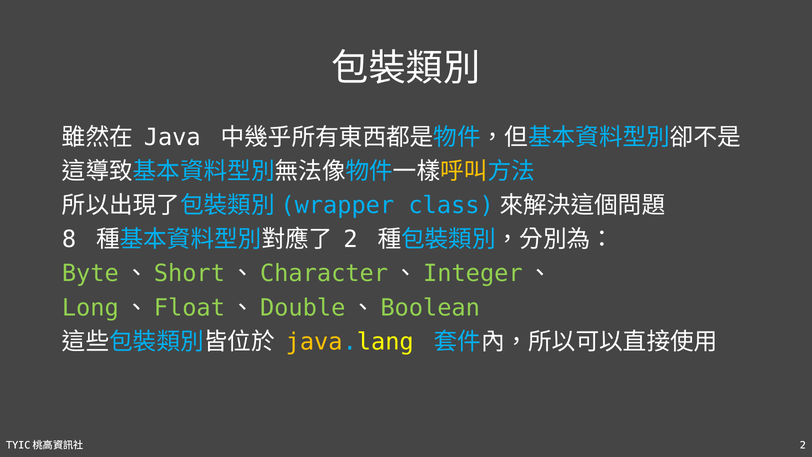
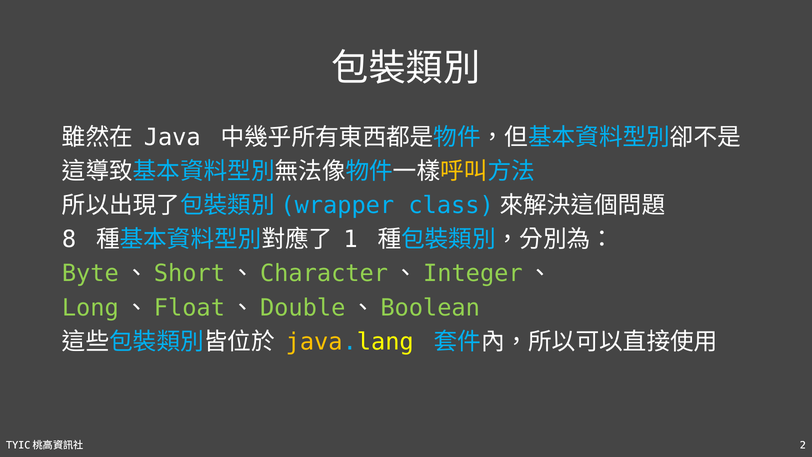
2 at (351, 239): 2 -> 1
